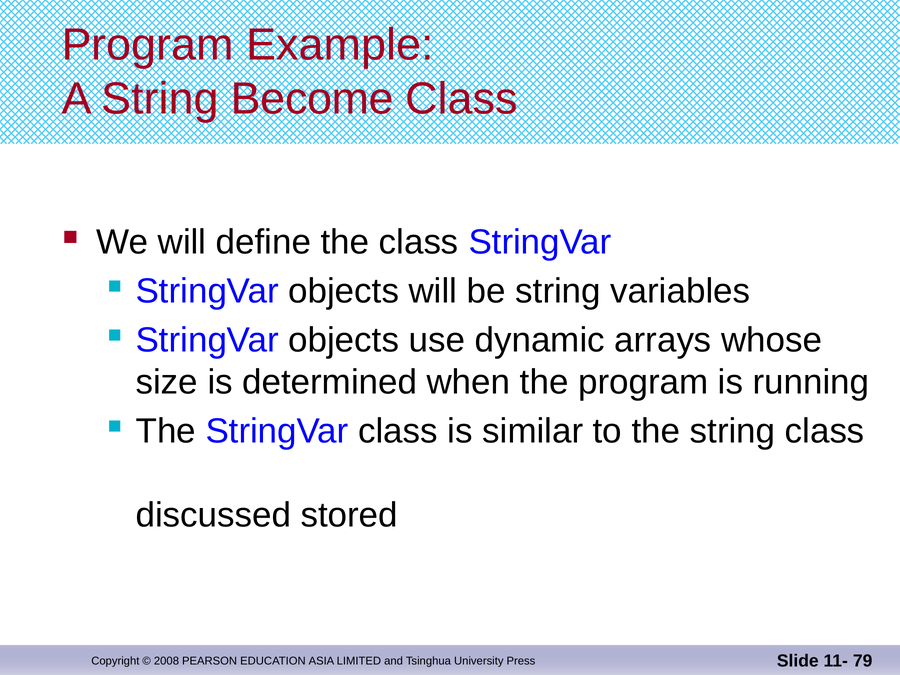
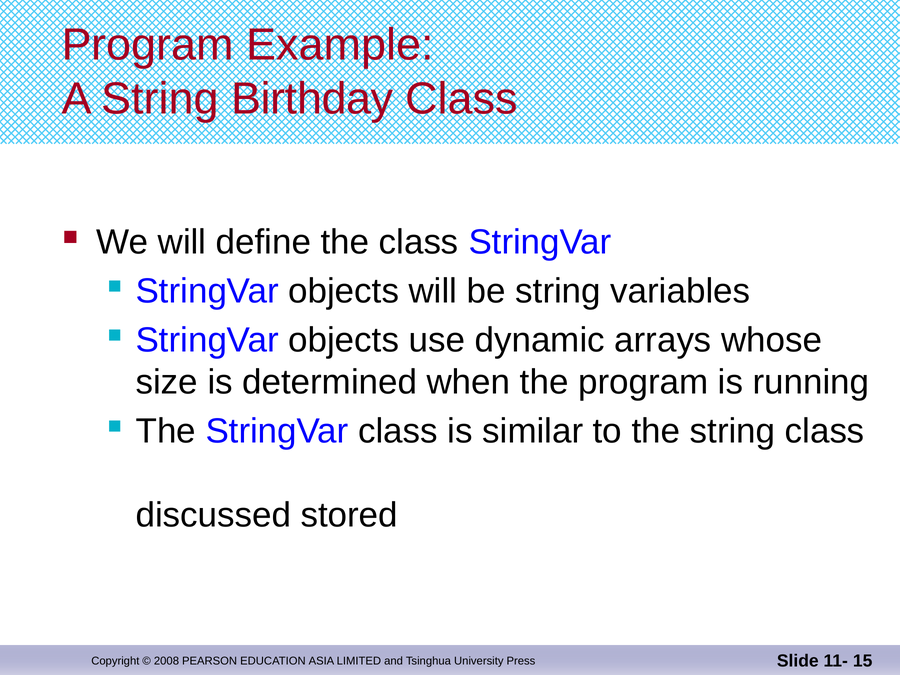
Become: Become -> Birthday
79: 79 -> 15
